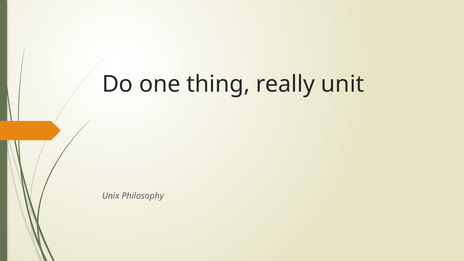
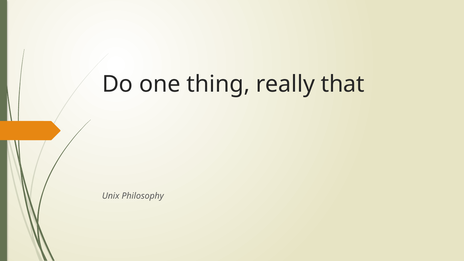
unit: unit -> that
